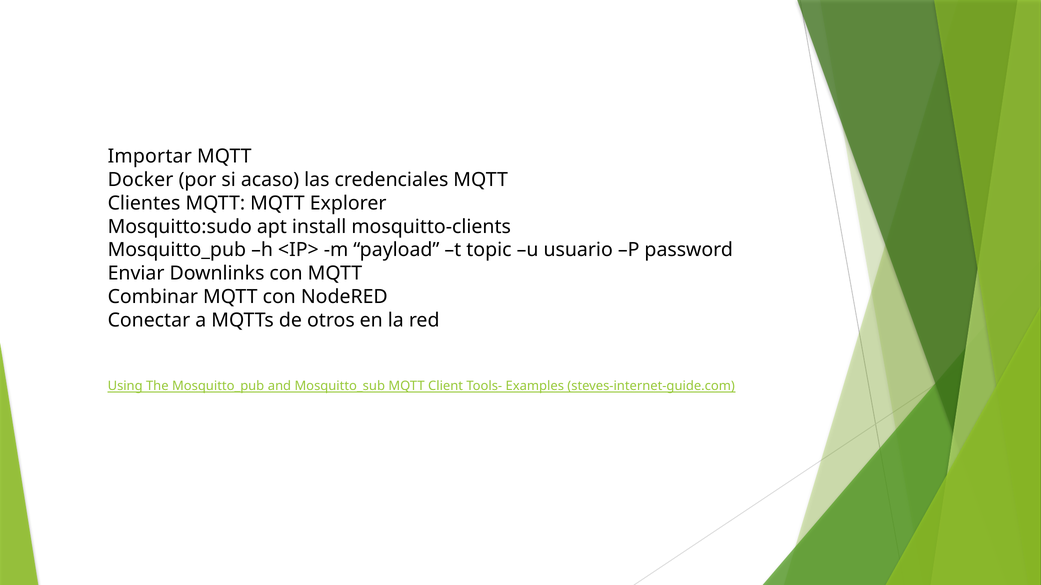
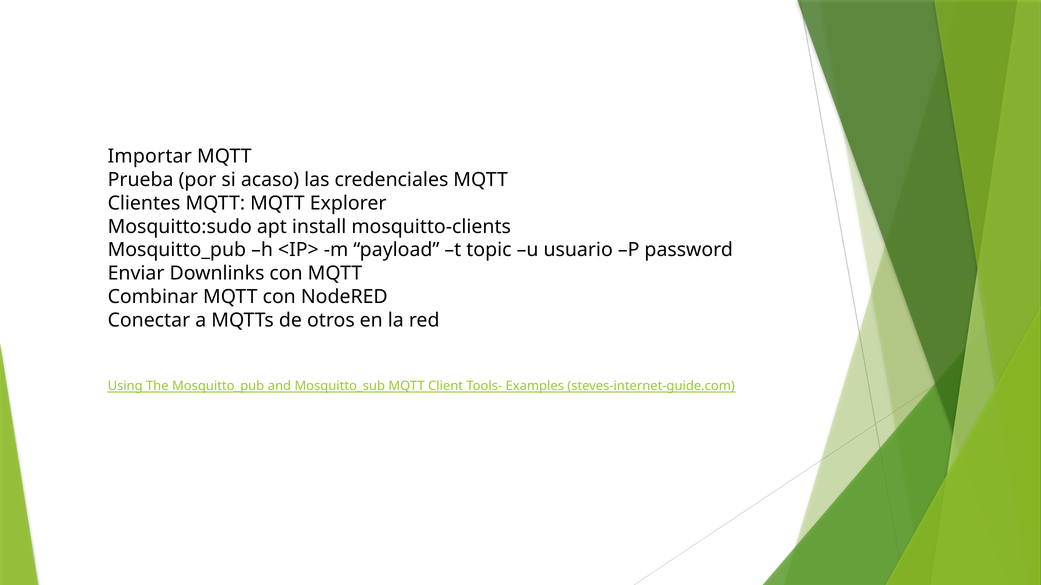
Docker: Docker -> Prueba
